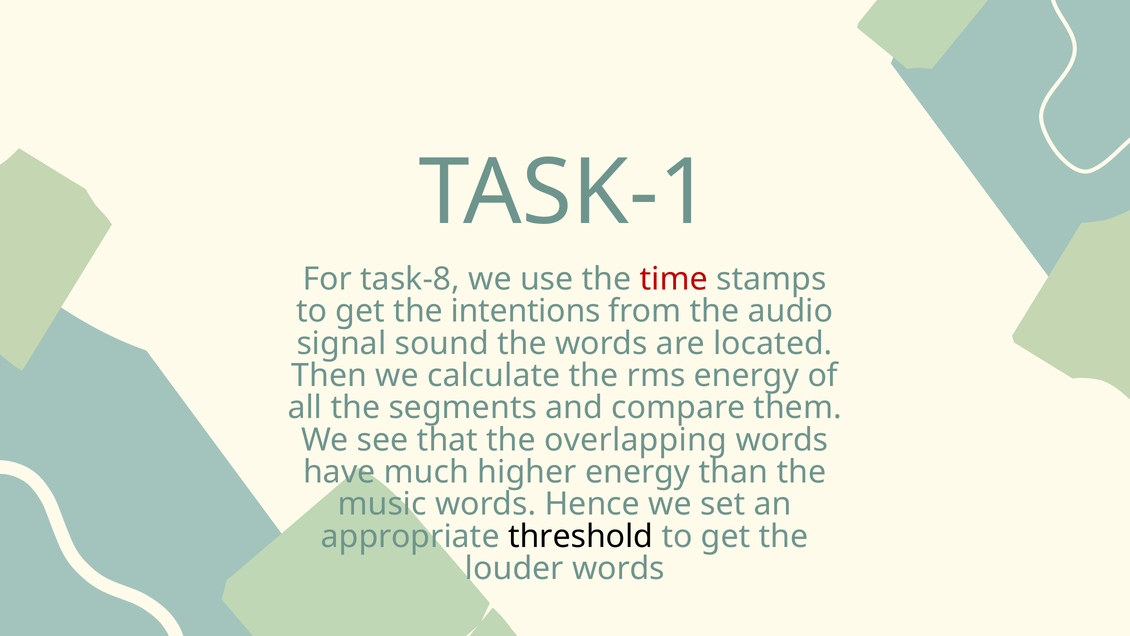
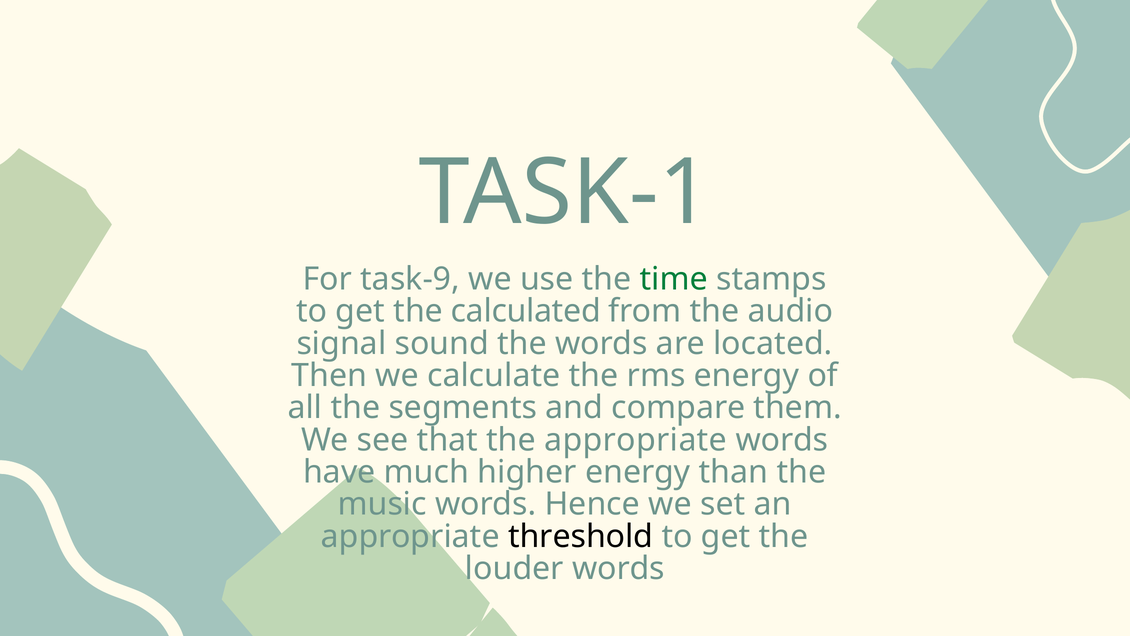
task-8: task-8 -> task-9
time colour: red -> green
intentions: intentions -> calculated
the overlapping: overlapping -> appropriate
